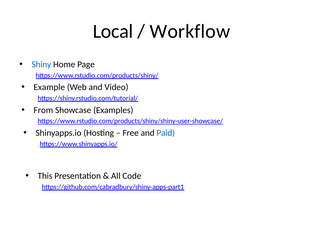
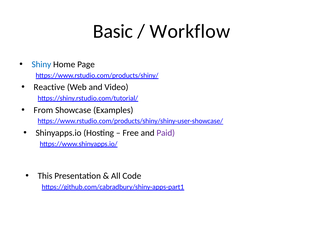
Local: Local -> Basic
Example: Example -> Reactive
Paid colour: blue -> purple
